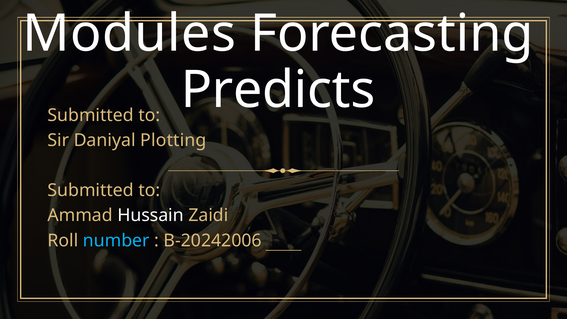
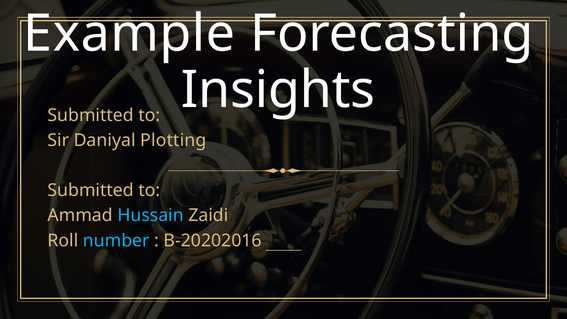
Modules: Modules -> Example
Predicts: Predicts -> Insights
Hussain colour: white -> light blue
B-20242006: B-20242006 -> B-20202016
